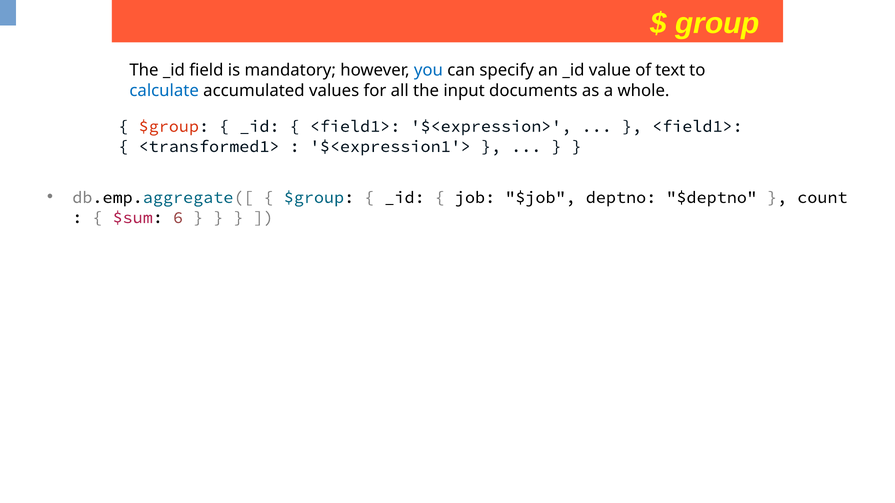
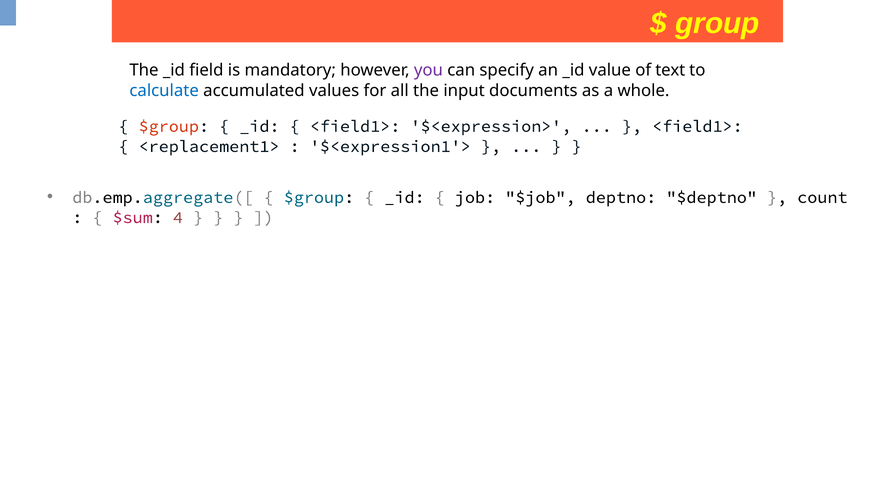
you colour: blue -> purple
<transformed1>: <transformed1> -> <replacement1>
6: 6 -> 4
